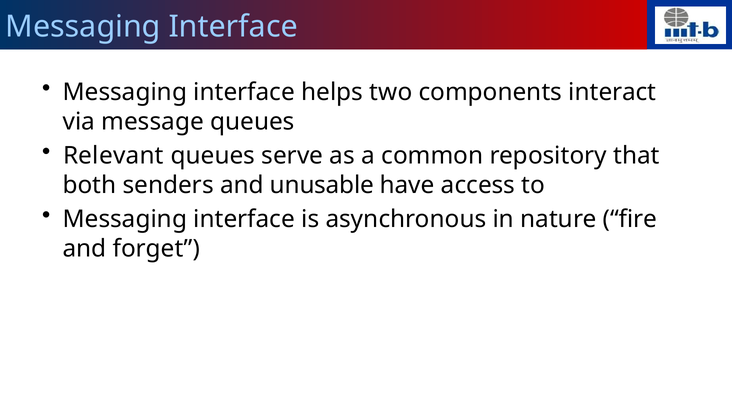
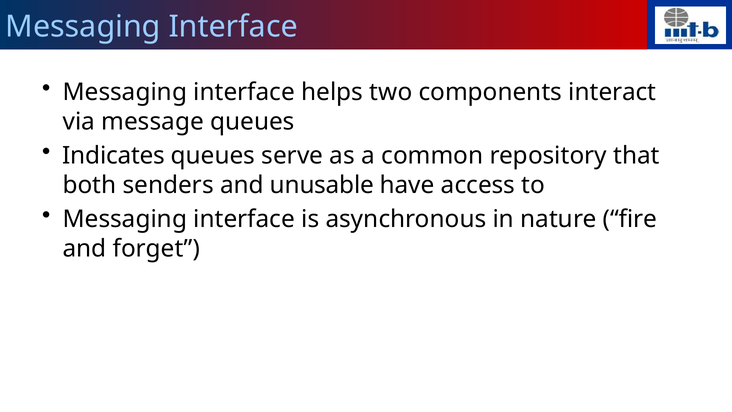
Relevant: Relevant -> Indicates
